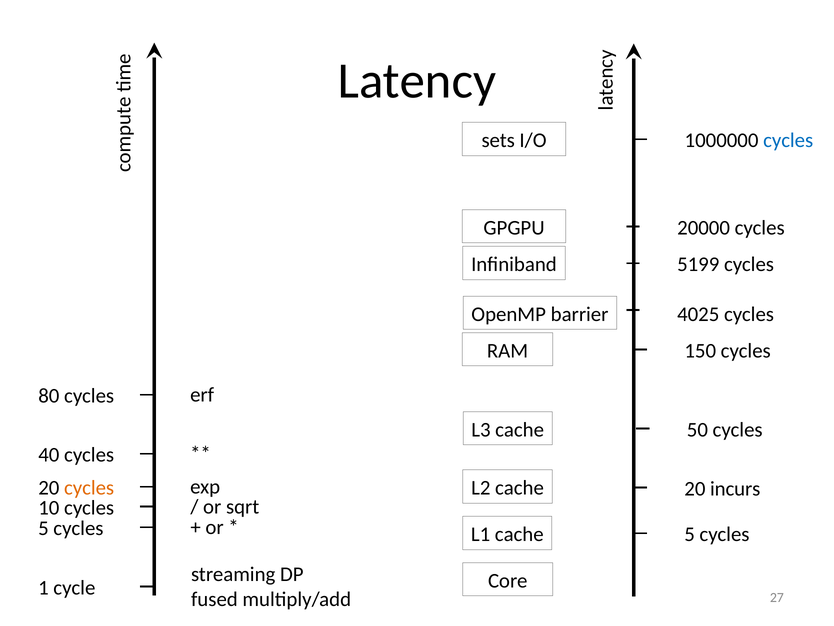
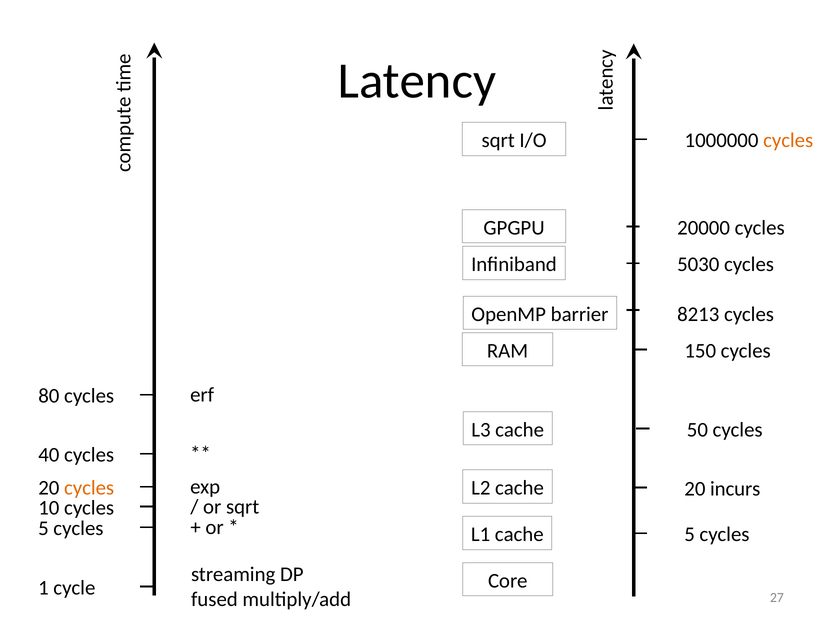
sets at (498, 140): sets -> sqrt
cycles at (788, 140) colour: blue -> orange
5199: 5199 -> 5030
4025: 4025 -> 8213
